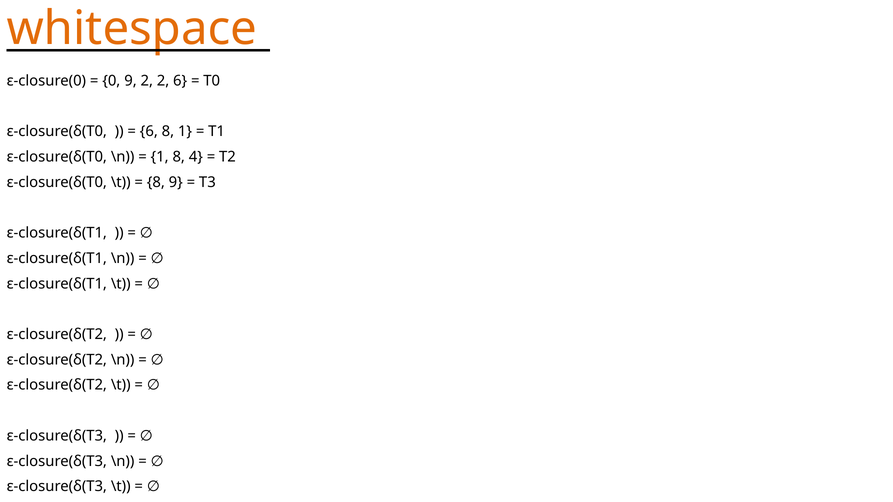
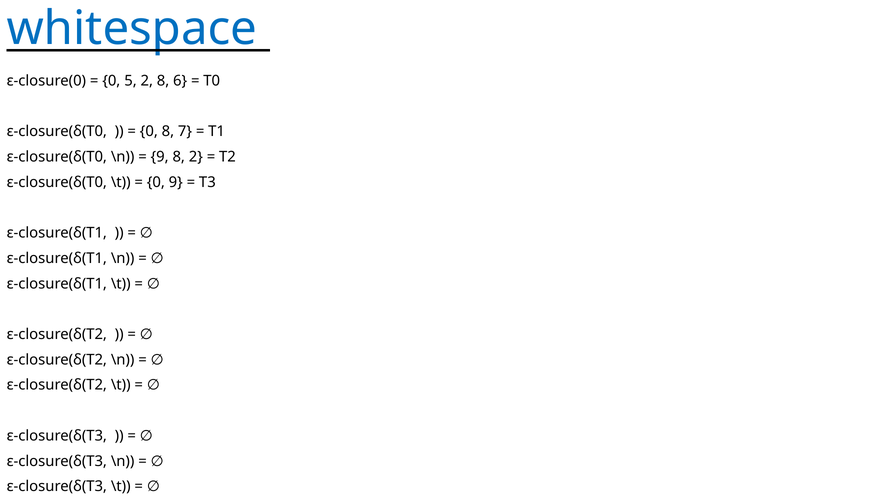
whitespace colour: orange -> blue
0 9: 9 -> 5
2 2: 2 -> 8
6 at (149, 132): 6 -> 0
8 1: 1 -> 7
1 at (160, 157): 1 -> 9
8 4: 4 -> 2
8 at (156, 182): 8 -> 0
